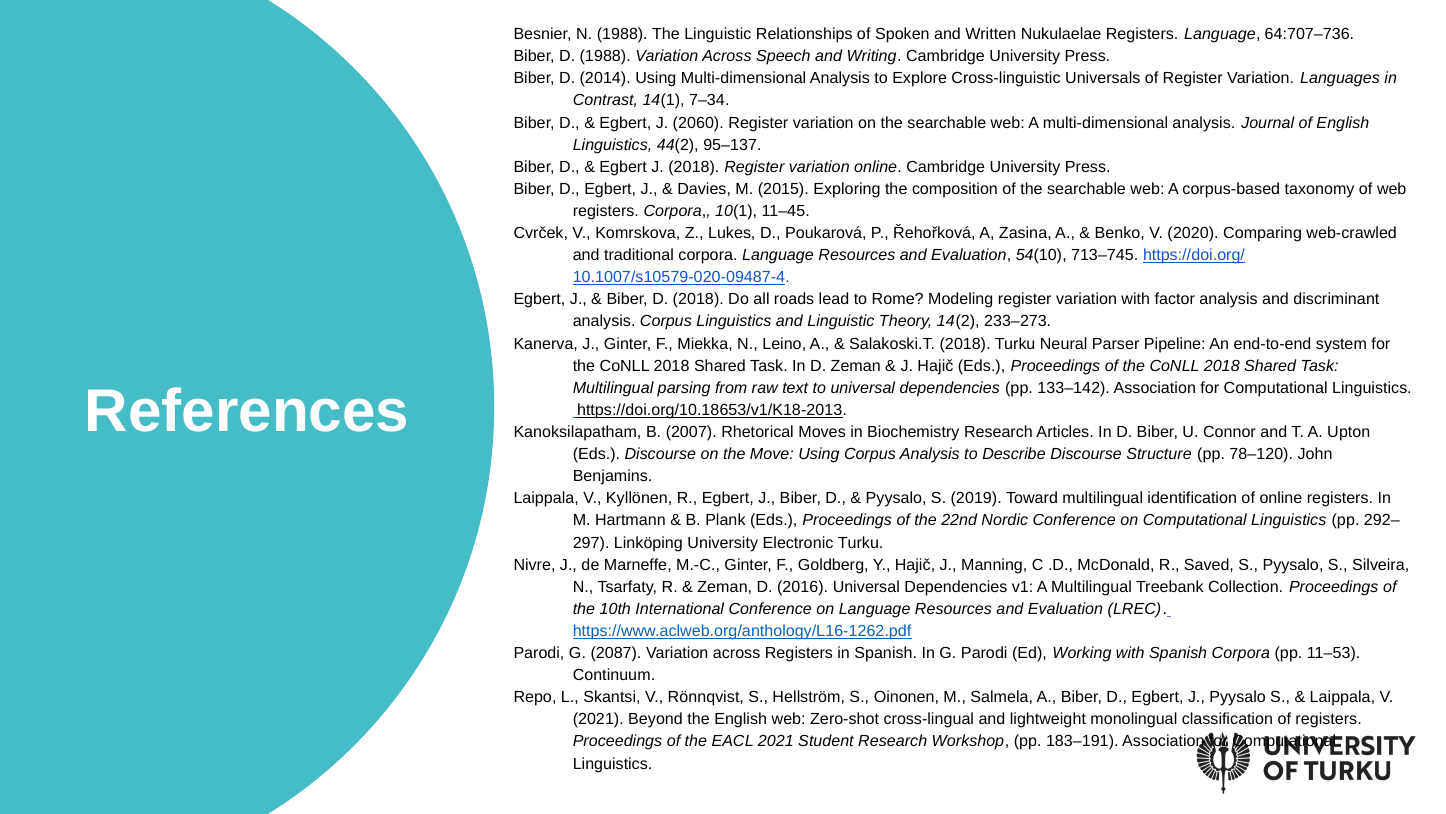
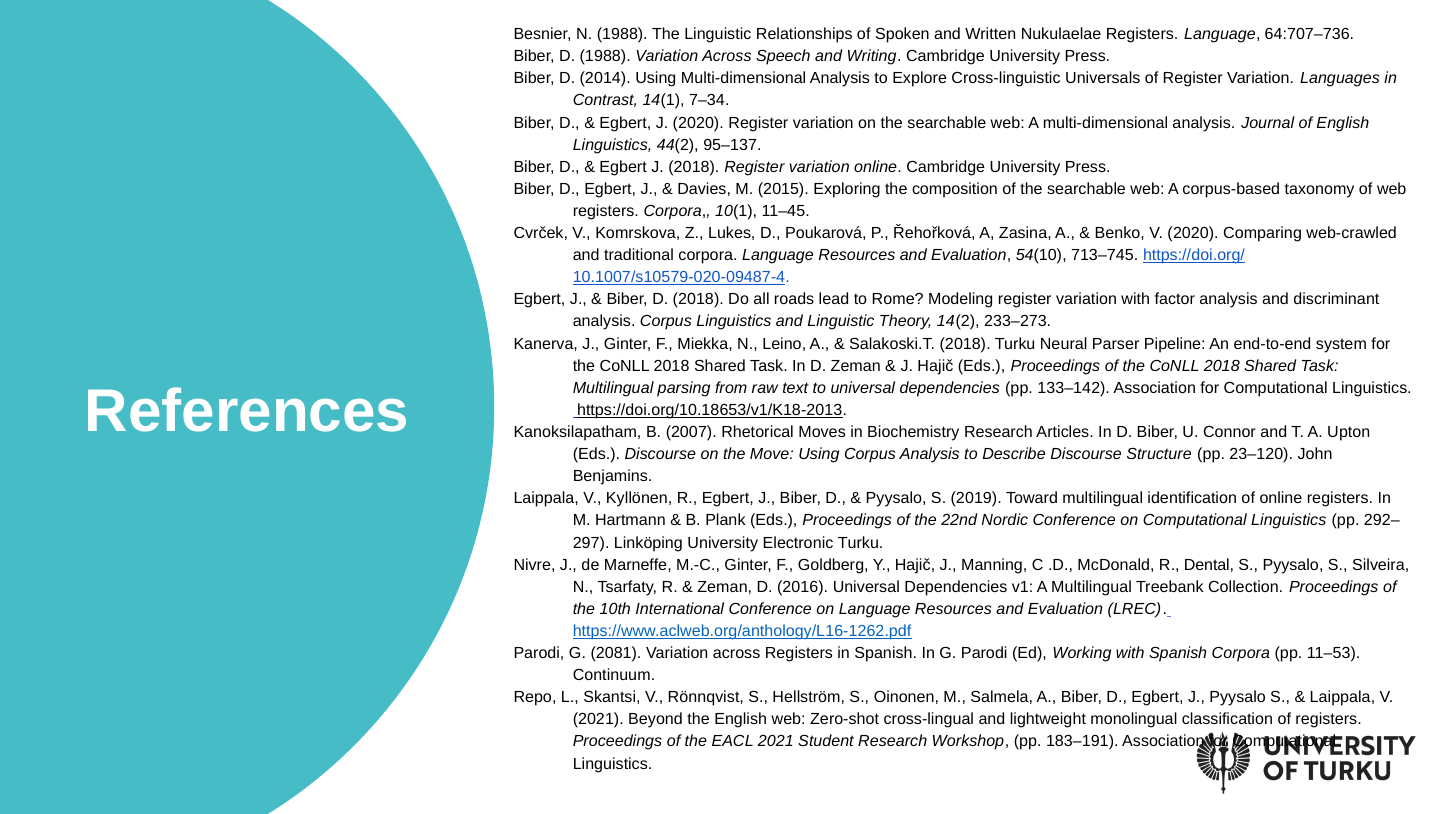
J 2060: 2060 -> 2020
78–120: 78–120 -> 23–120
Saved: Saved -> Dental
2087: 2087 -> 2081
